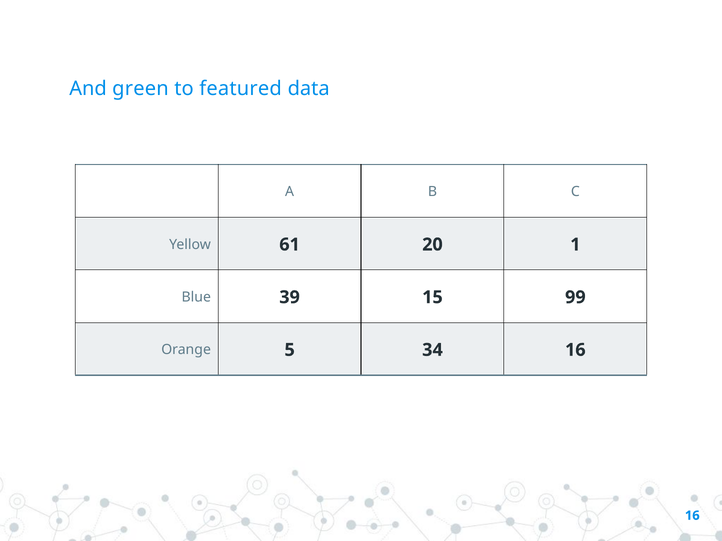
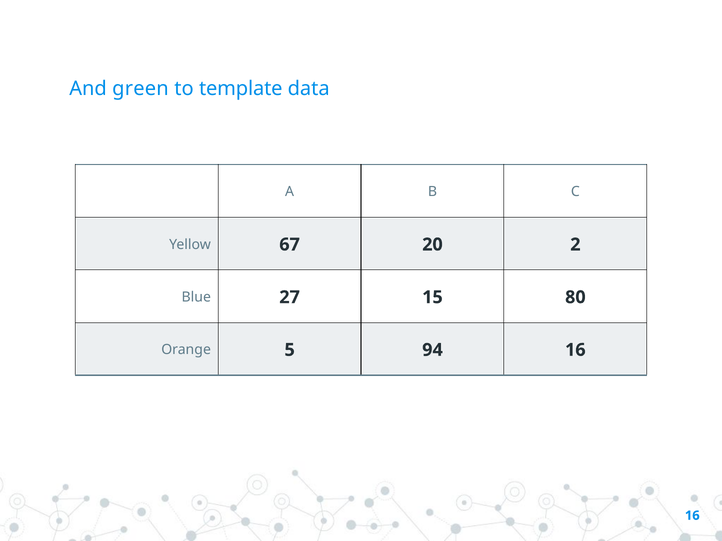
featured: featured -> template
61: 61 -> 67
1: 1 -> 2
39: 39 -> 27
99: 99 -> 80
34: 34 -> 94
